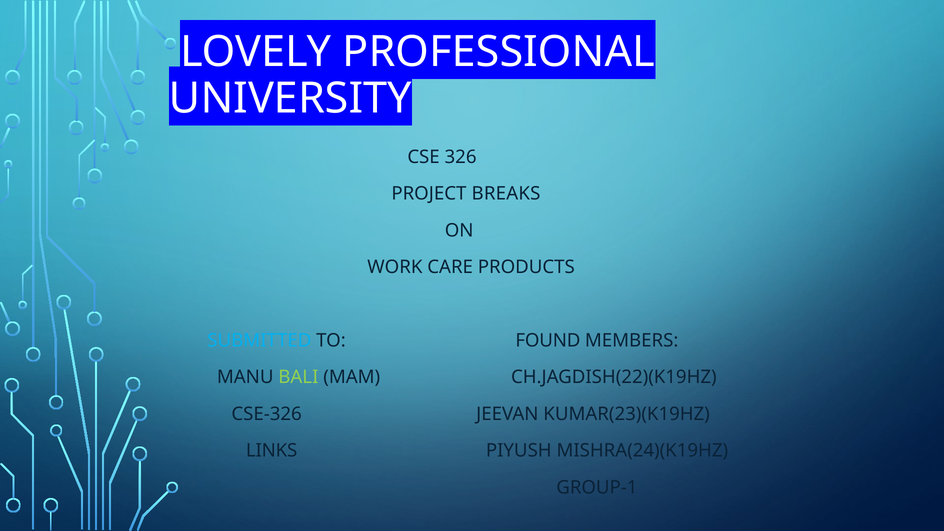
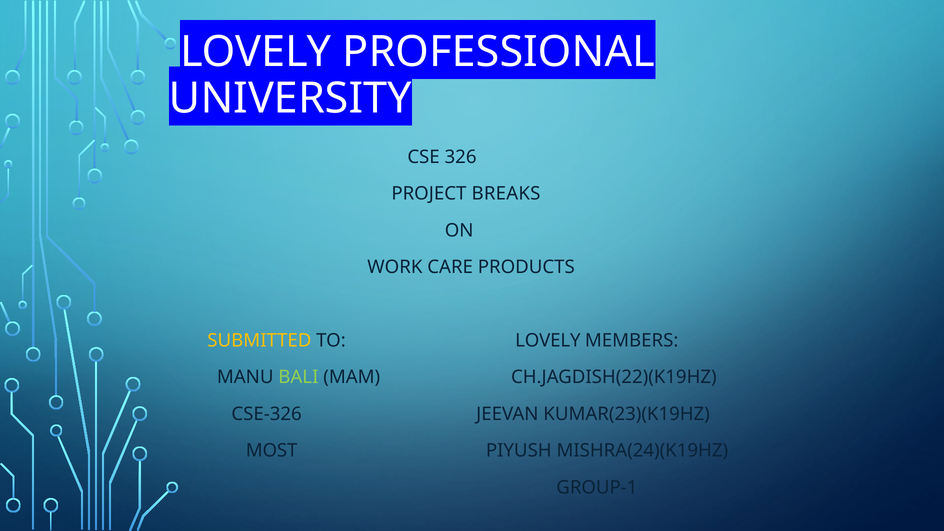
SUBMITTED colour: light blue -> yellow
TO FOUND: FOUND -> LOVELY
LINKS: LINKS -> MOST
